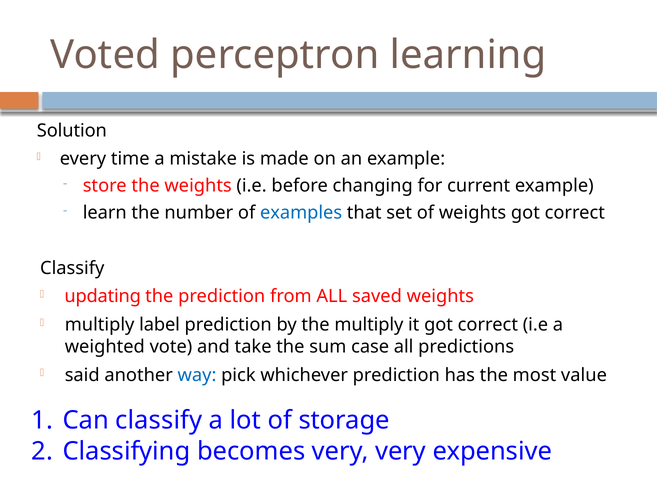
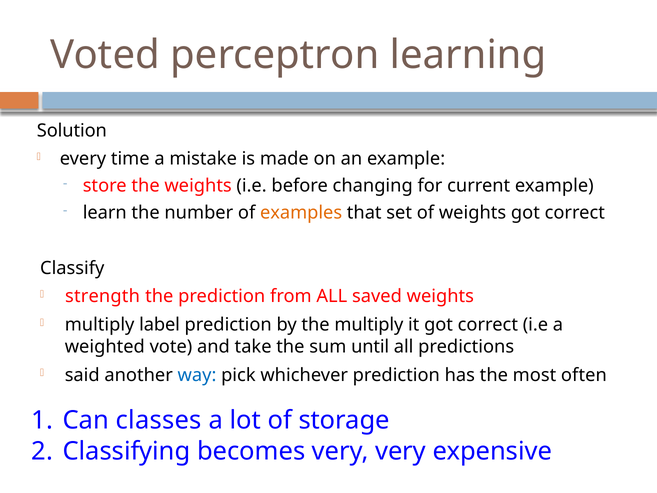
examples colour: blue -> orange
updating: updating -> strength
case: case -> until
value: value -> often
Can classify: classify -> classes
